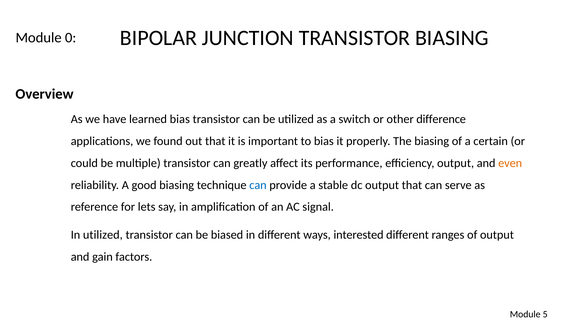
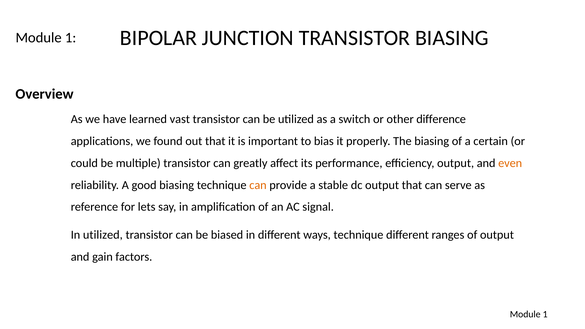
0 at (71, 38): 0 -> 1
learned bias: bias -> vast
can at (258, 185) colour: blue -> orange
ways interested: interested -> technique
5 at (545, 314): 5 -> 1
